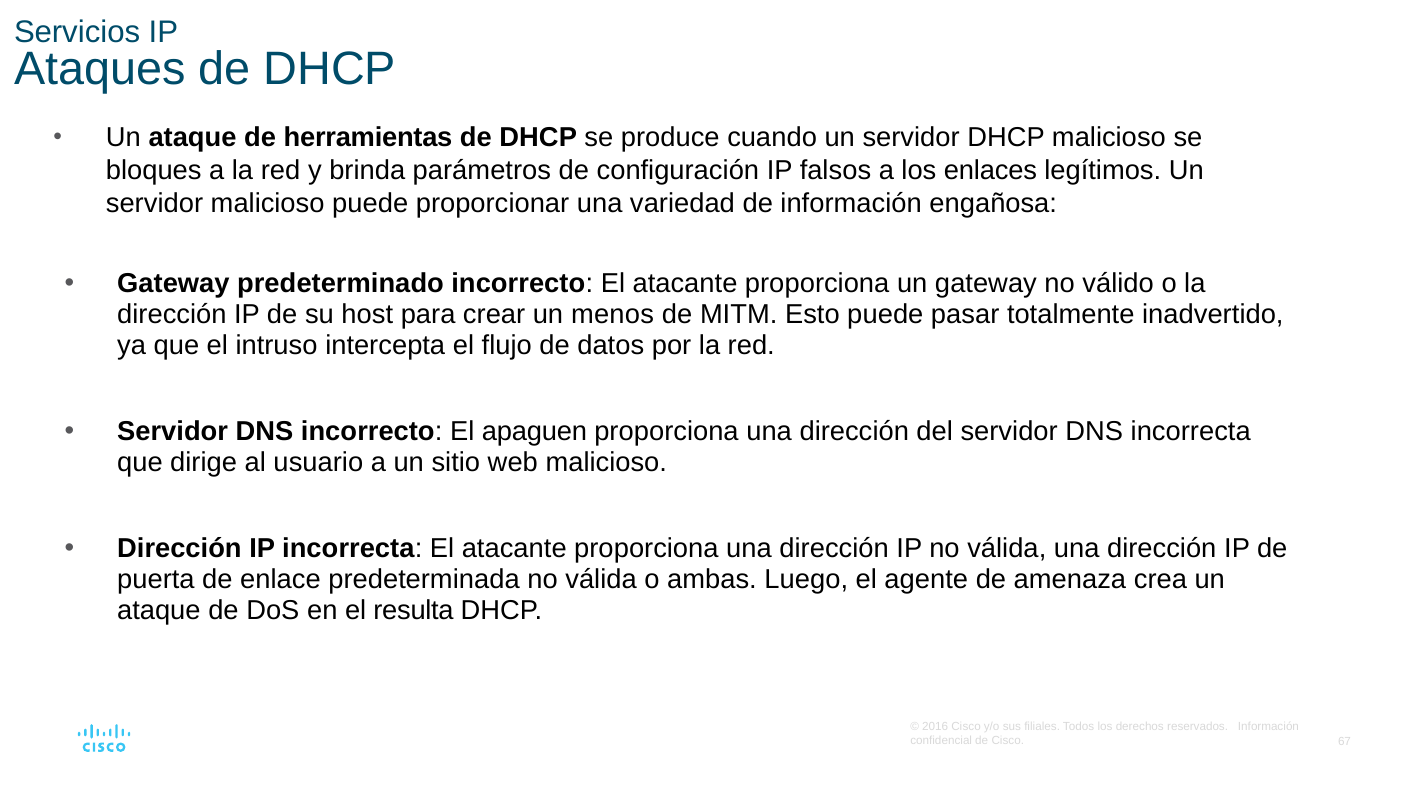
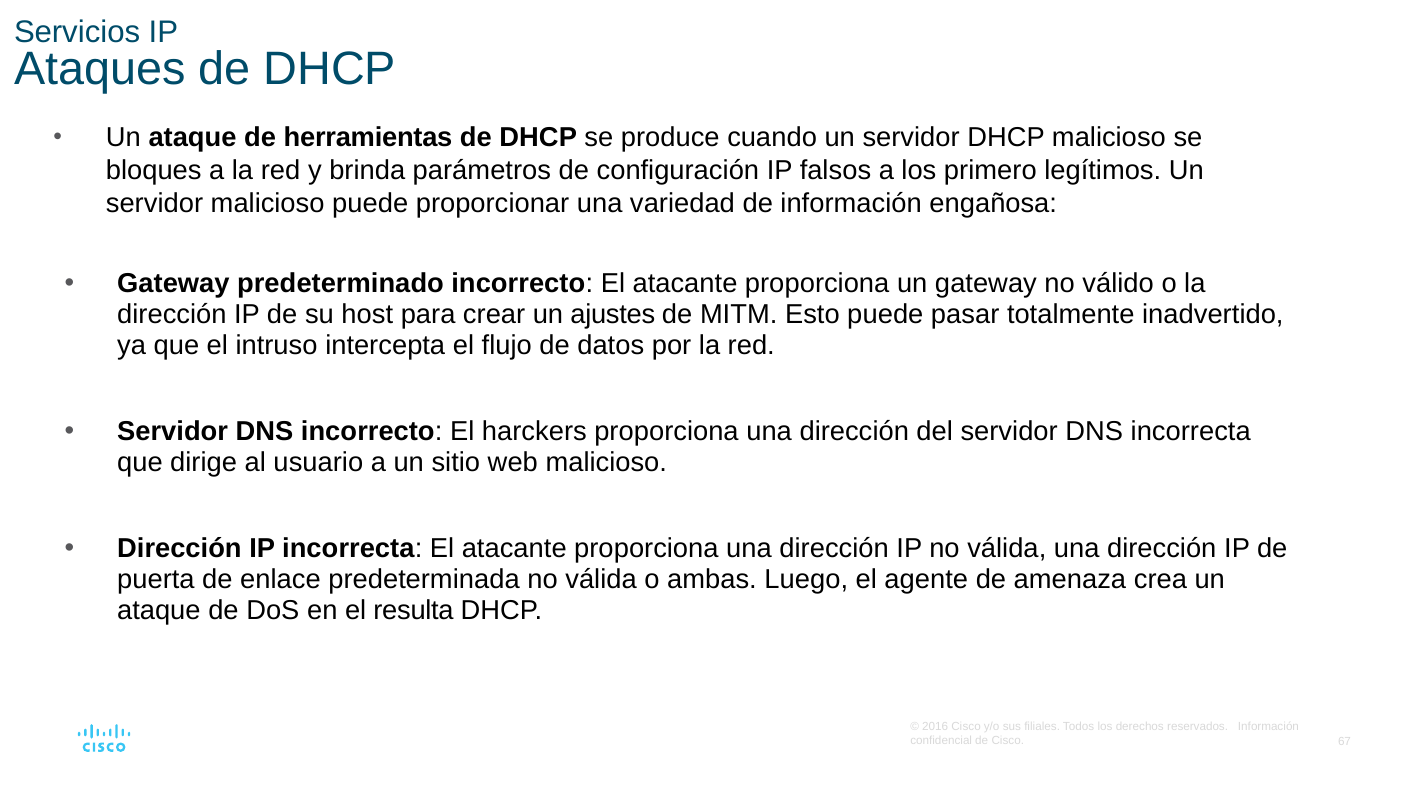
enlaces: enlaces -> primero
menos: menos -> ajustes
apaguen: apaguen -> harckers
